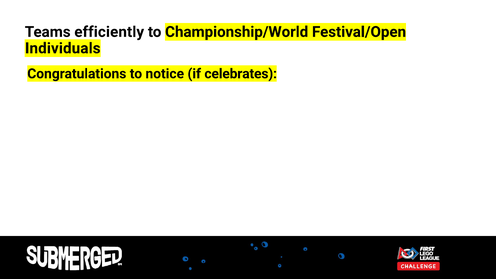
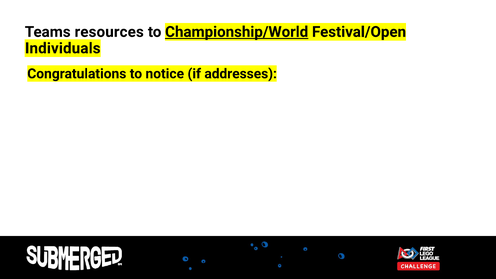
efficiently: efficiently -> resources
Championship/World underline: none -> present
celebrates: celebrates -> addresses
